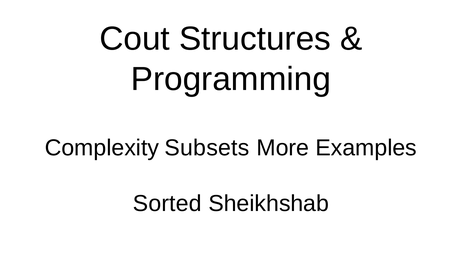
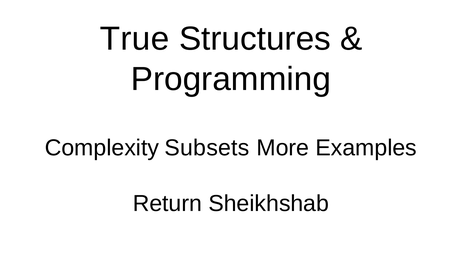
Cout: Cout -> True
Sorted: Sorted -> Return
